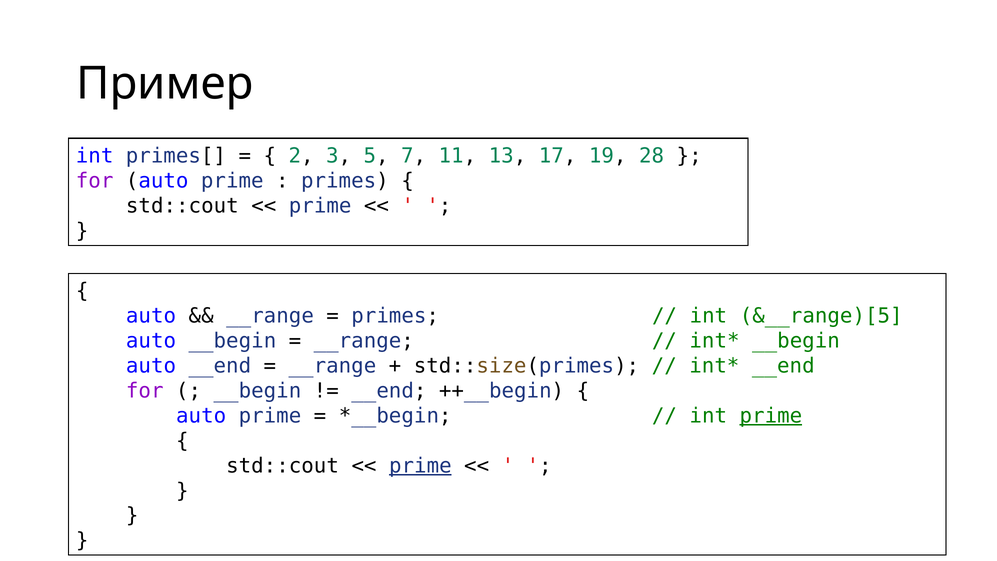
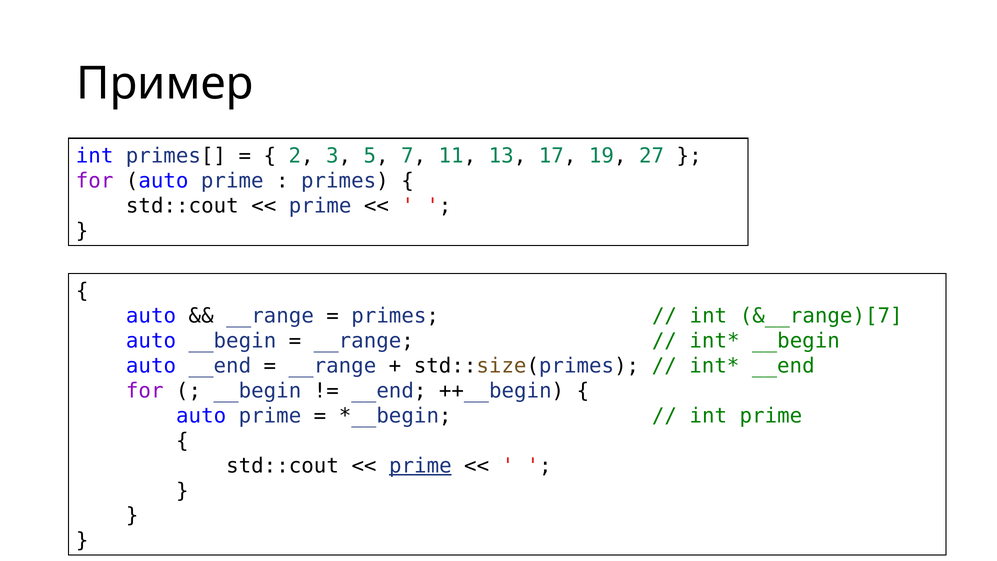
28: 28 -> 27
&__range)[5: &__range)[5 -> &__range)[7
prime at (771, 416) underline: present -> none
